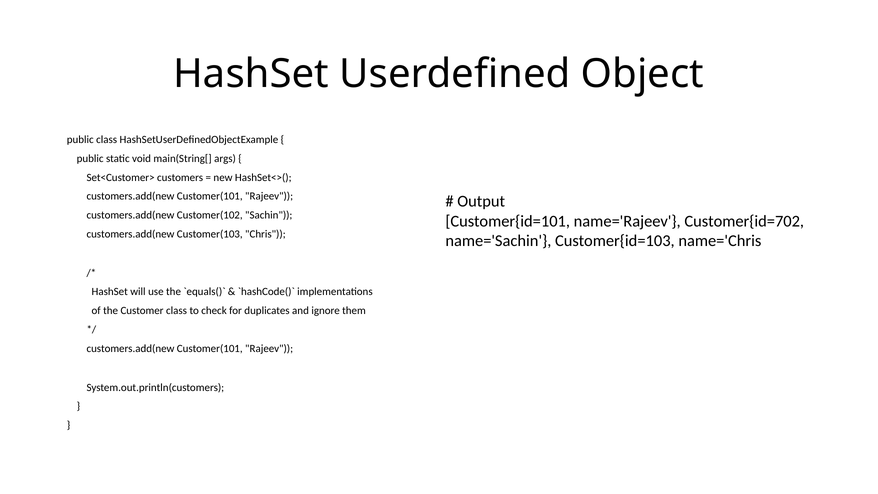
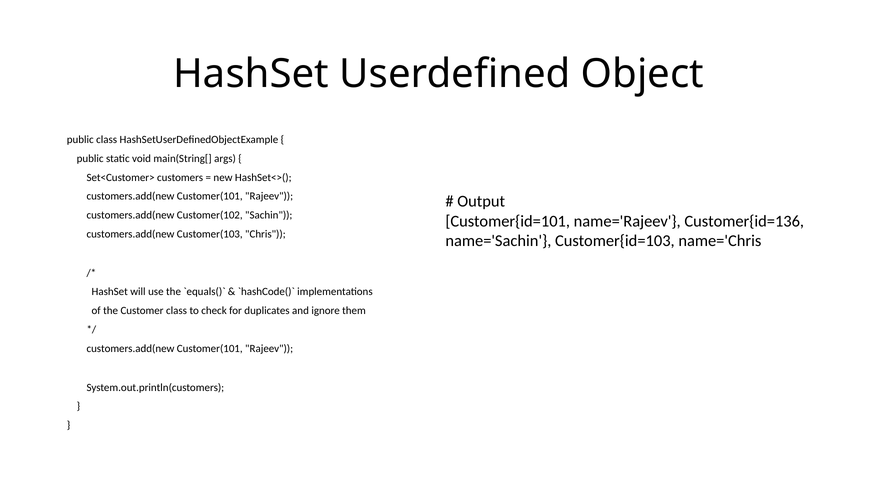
Customer{id=702: Customer{id=702 -> Customer{id=136
